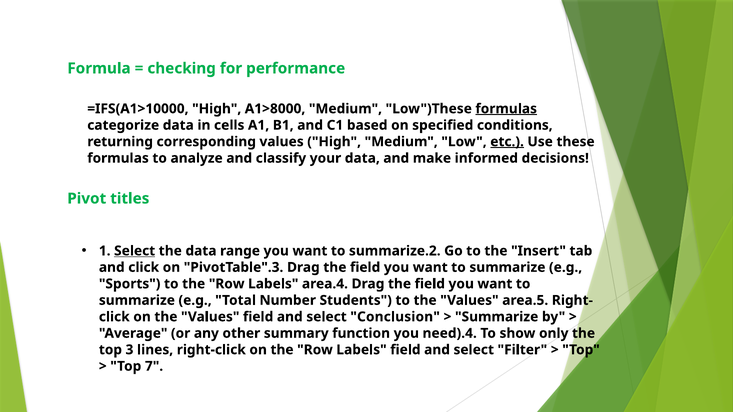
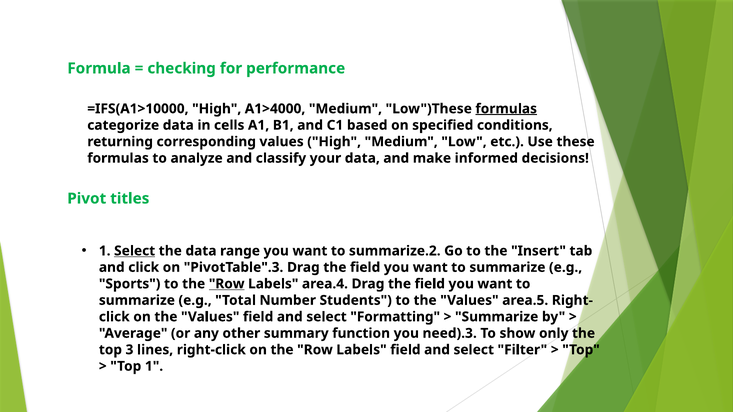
A1>8000: A1>8000 -> A1>4000
etc underline: present -> none
Row at (227, 284) underline: none -> present
Conclusion: Conclusion -> Formatting
need).4: need).4 -> need).3
Top 7: 7 -> 1
